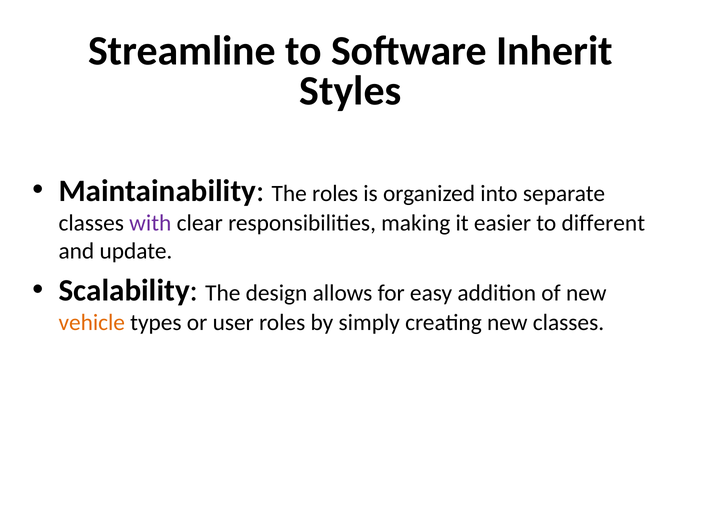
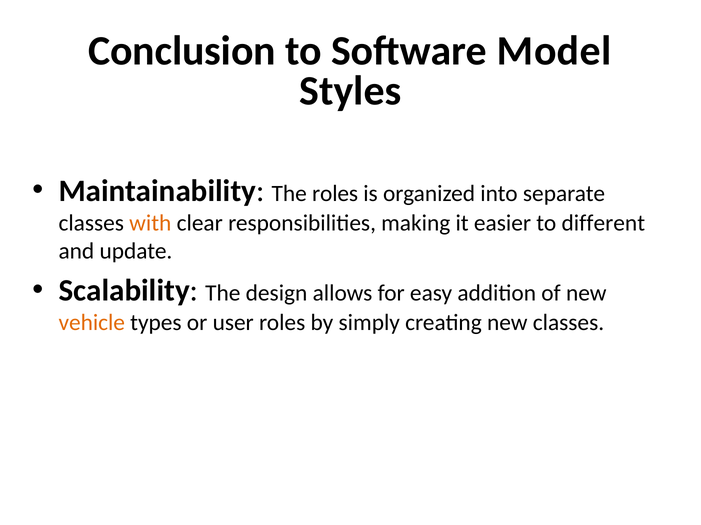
Streamline: Streamline -> Conclusion
Inherit: Inherit -> Model
with colour: purple -> orange
